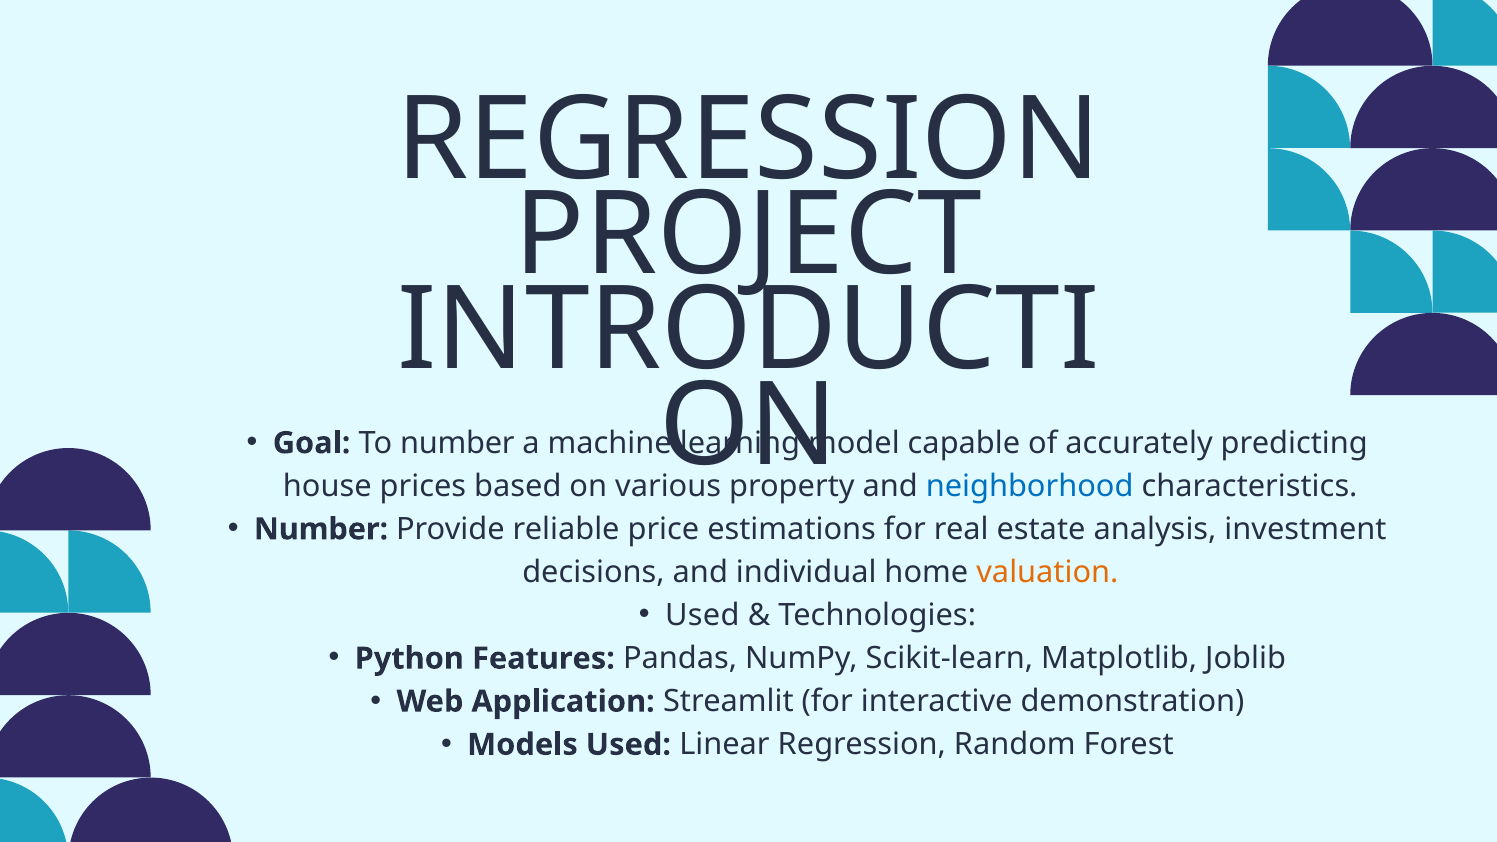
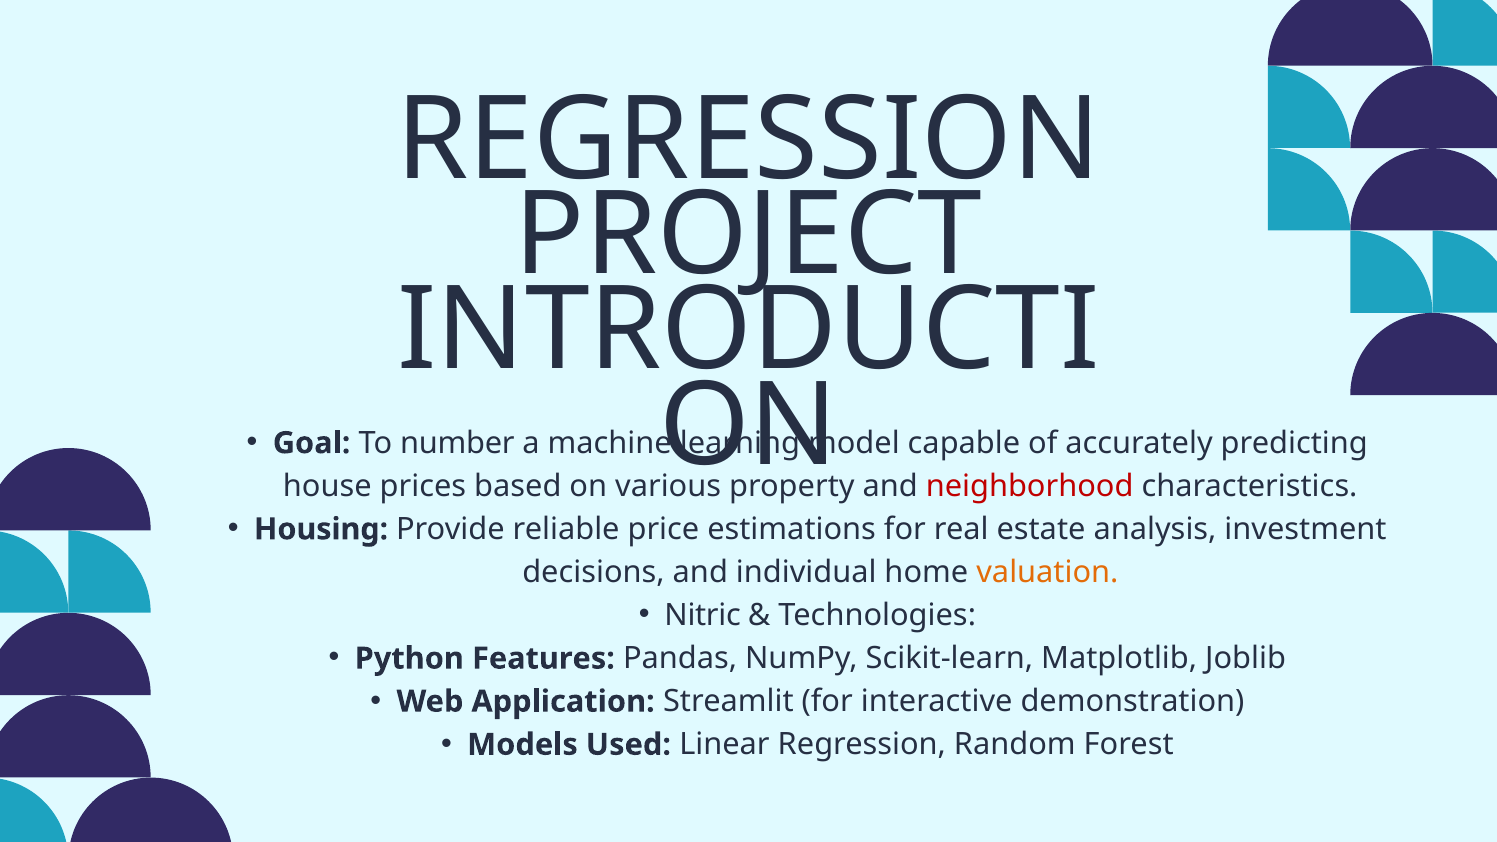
neighborhood colour: blue -> red
Number at (321, 529): Number -> Housing
Used at (702, 615): Used -> Nitric
